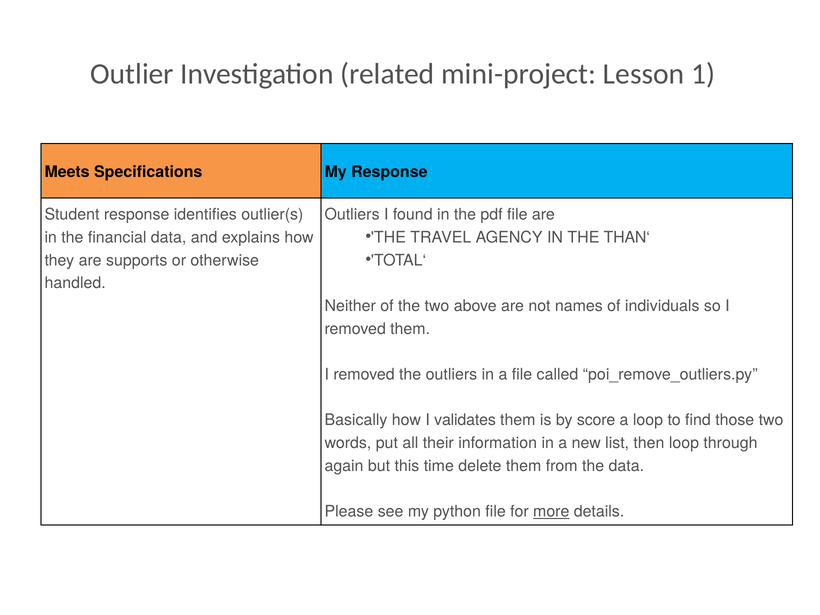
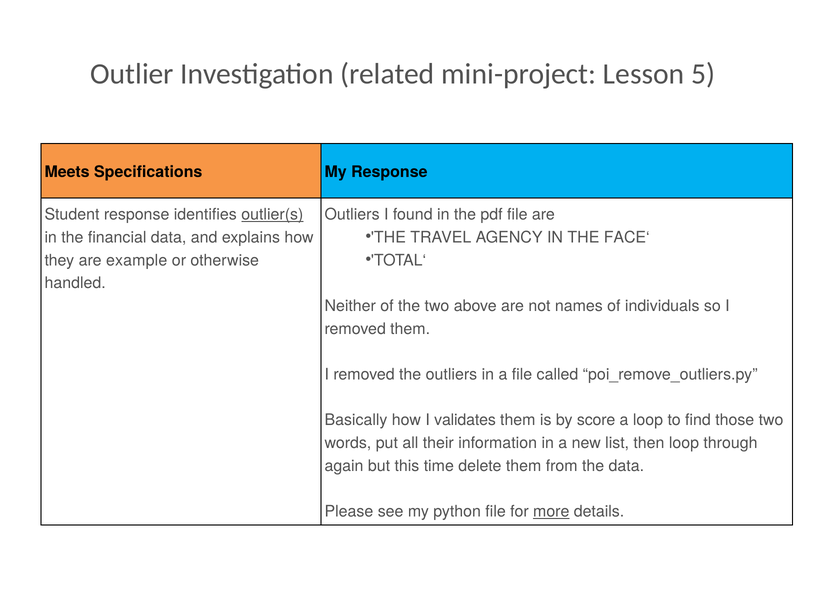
1: 1 -> 5
outlier(s underline: none -> present
THAN‘: THAN‘ -> FACE‘
supports: supports -> example
